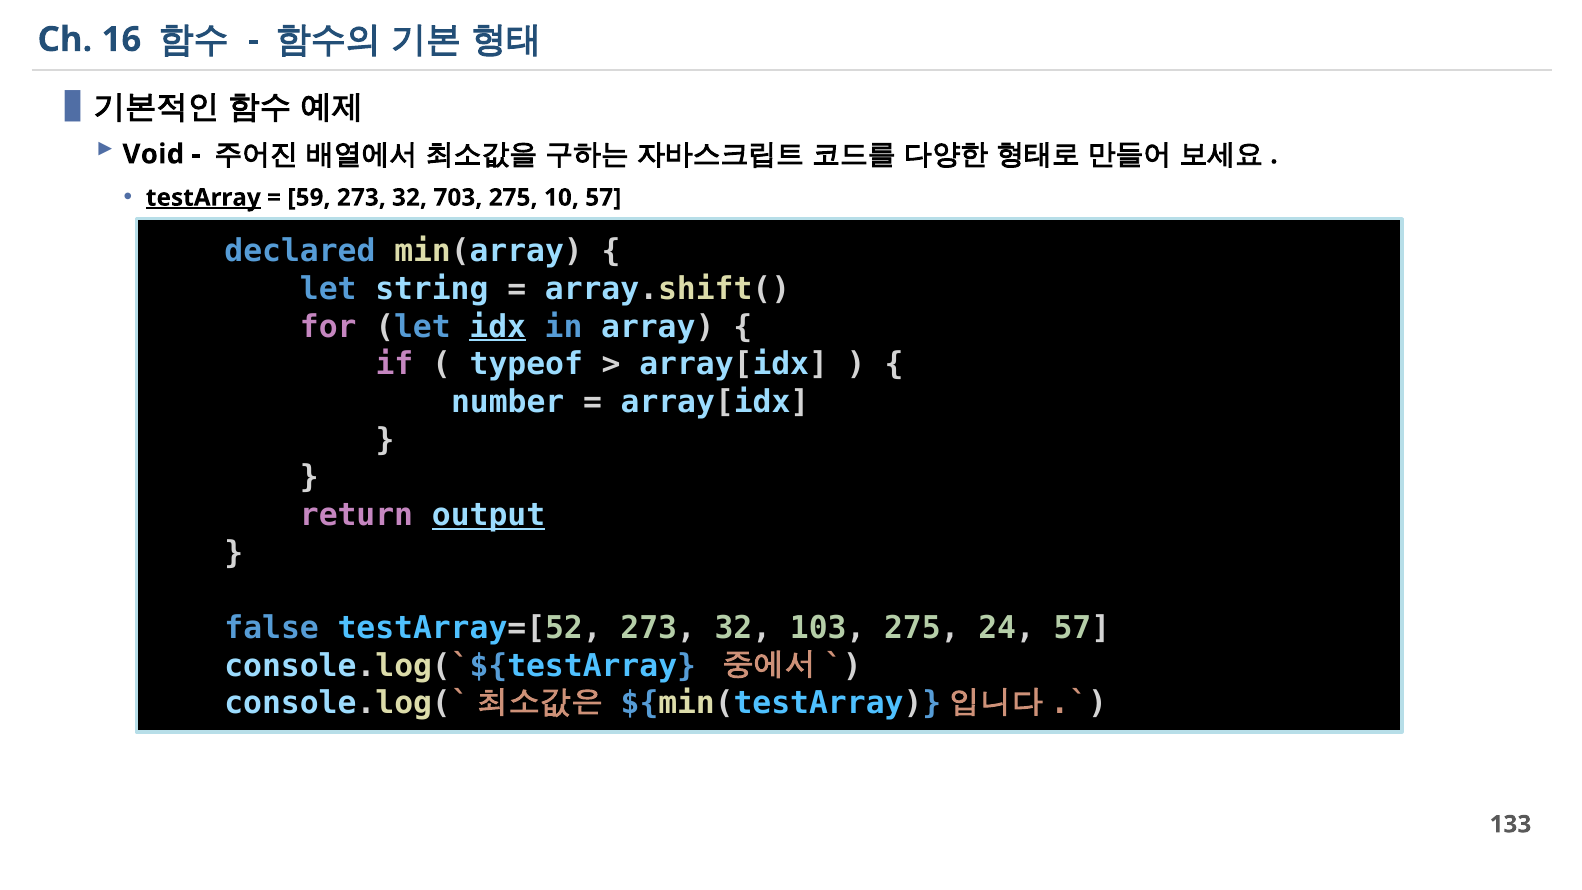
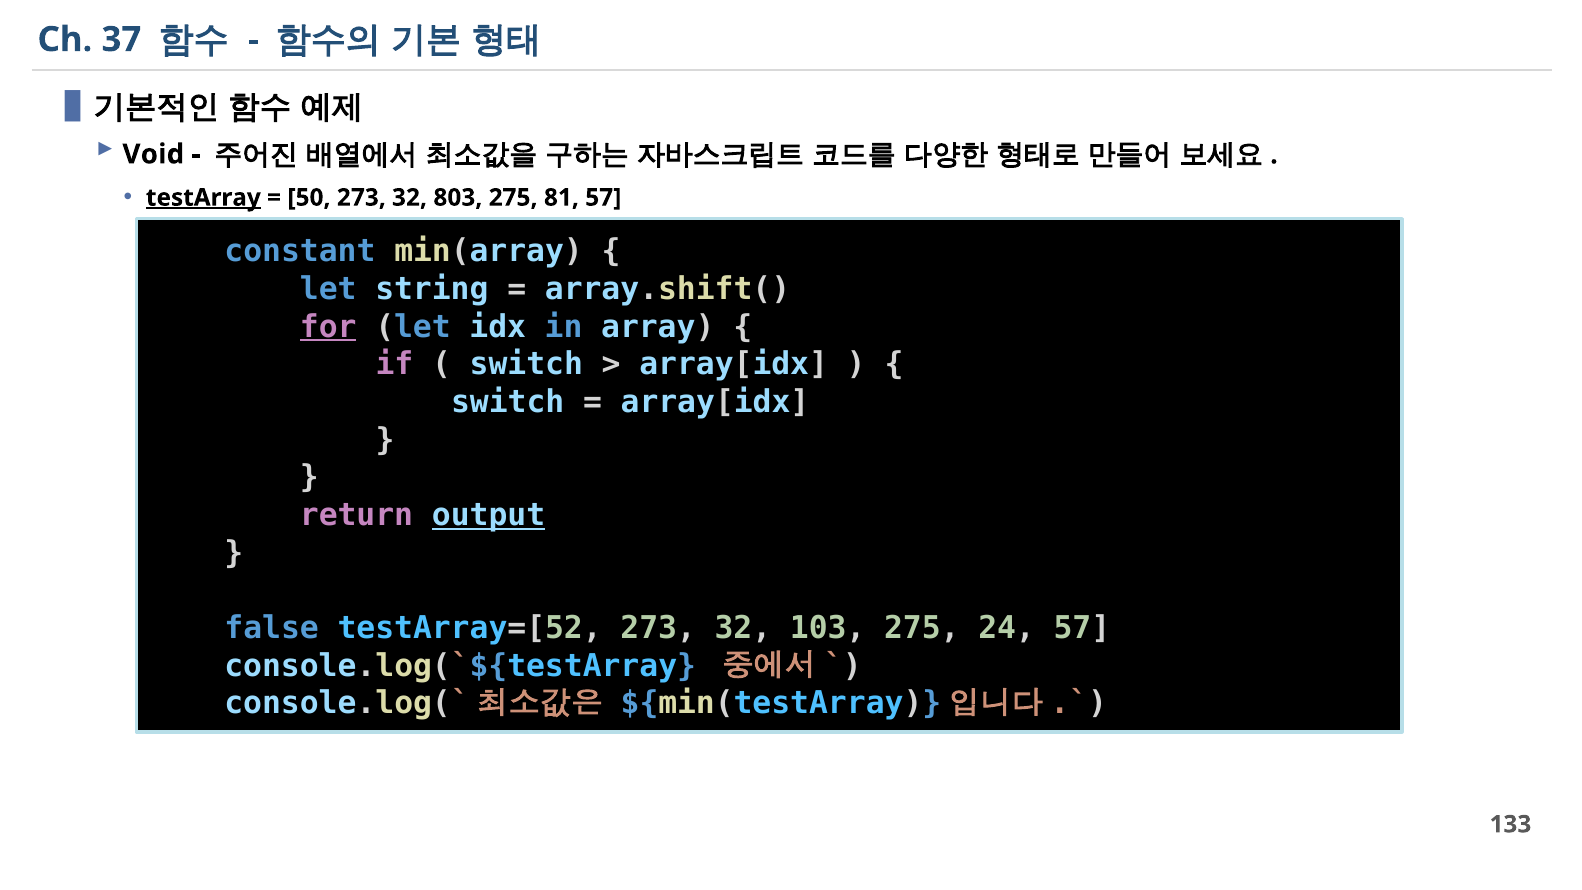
16: 16 -> 37
59: 59 -> 50
703: 703 -> 803
10: 10 -> 81
declared: declared -> constant
for underline: none -> present
idx underline: present -> none
typeof at (526, 364): typeof -> switch
number at (508, 402): number -> switch
